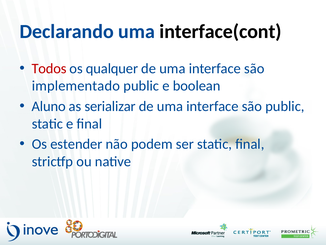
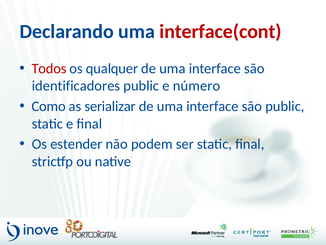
interface(cont colour: black -> red
implementado: implementado -> identificadores
boolean: boolean -> número
Aluno: Aluno -> Como
